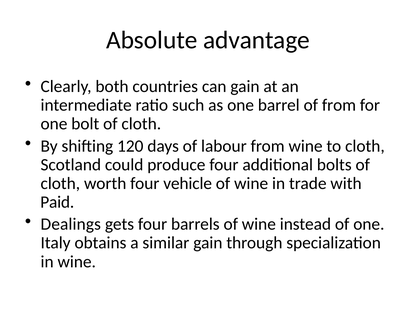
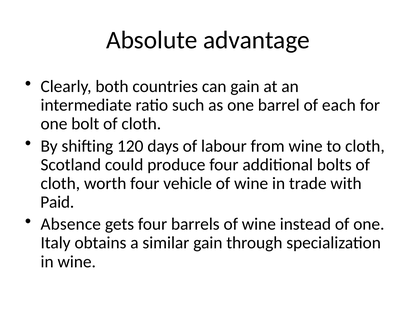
of from: from -> each
Dealings: Dealings -> Absence
